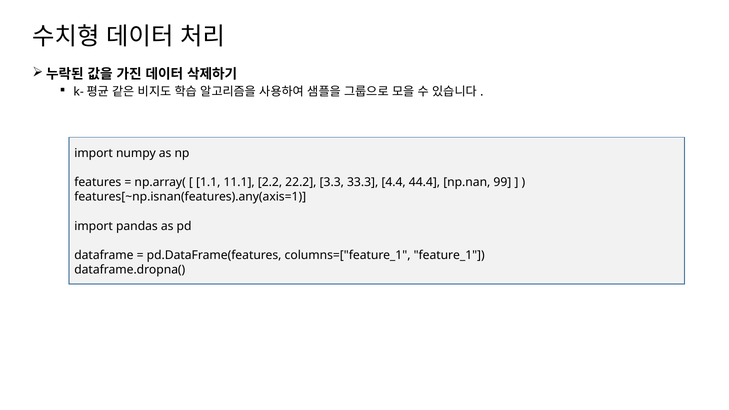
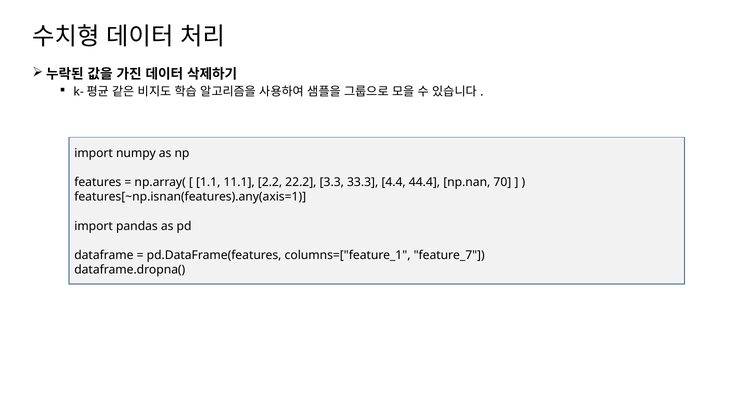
99: 99 -> 70
feature_1: feature_1 -> feature_7
